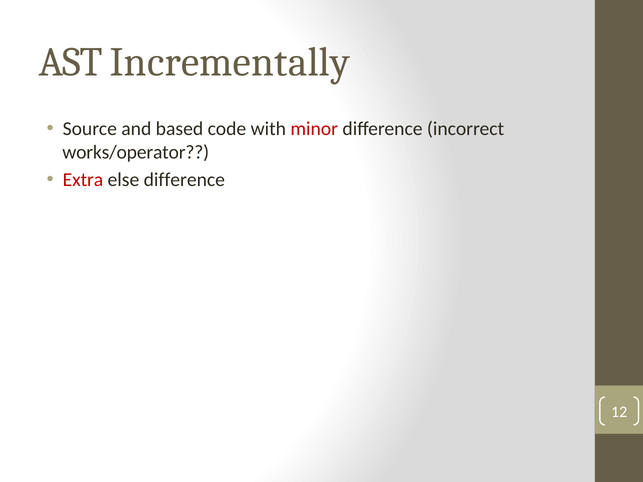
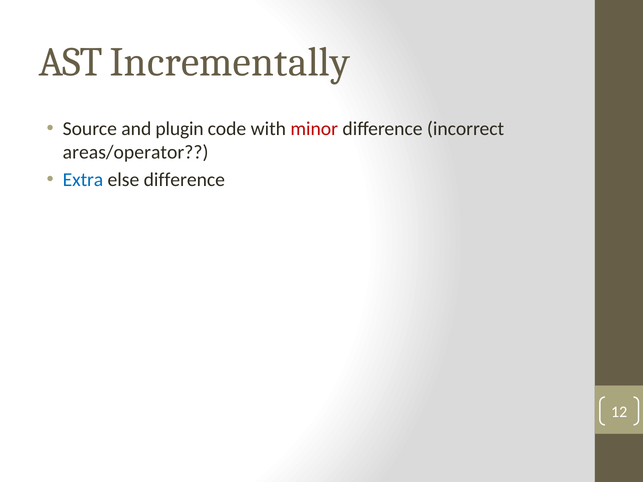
based: based -> plugin
works/operator: works/operator -> areas/operator
Extra colour: red -> blue
